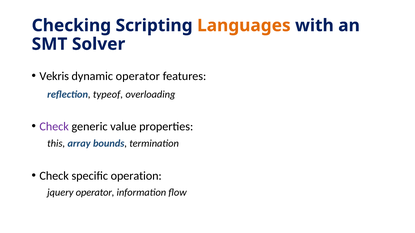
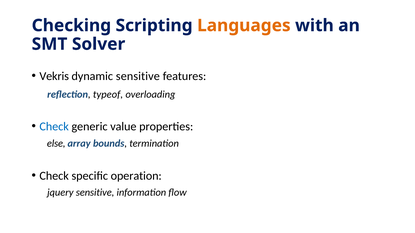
dynamic operator: operator -> sensitive
Check at (54, 127) colour: purple -> blue
this: this -> else
jquery operator: operator -> sensitive
